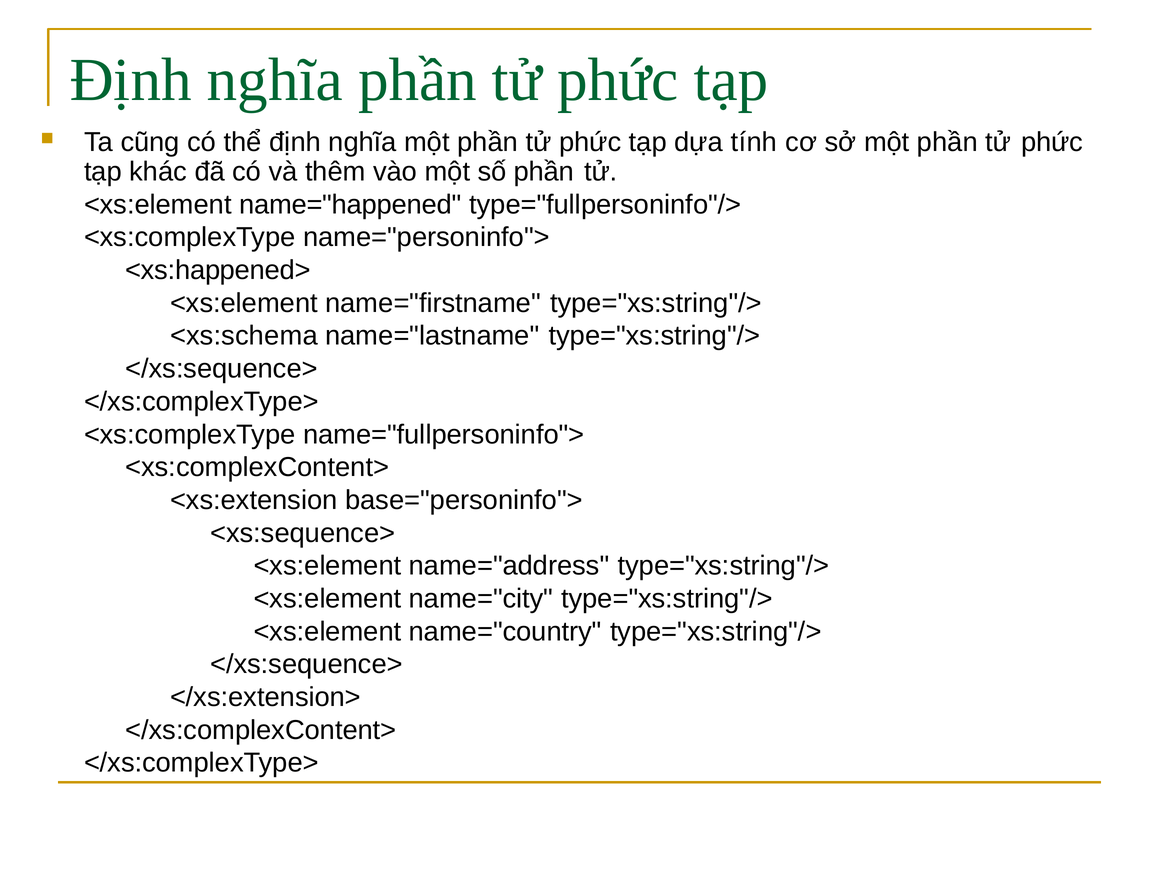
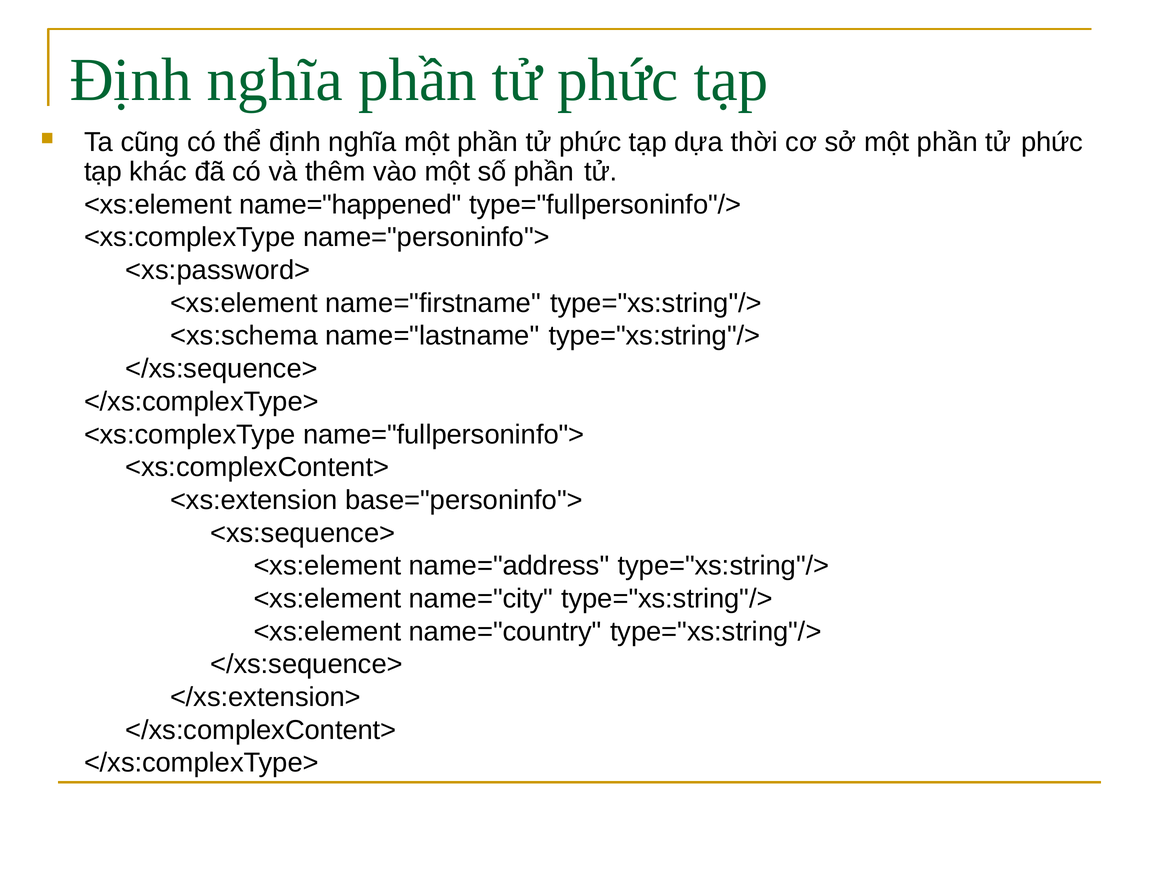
tính: tính -> thời
<xs:happened>: <xs:happened> -> <xs:password>
